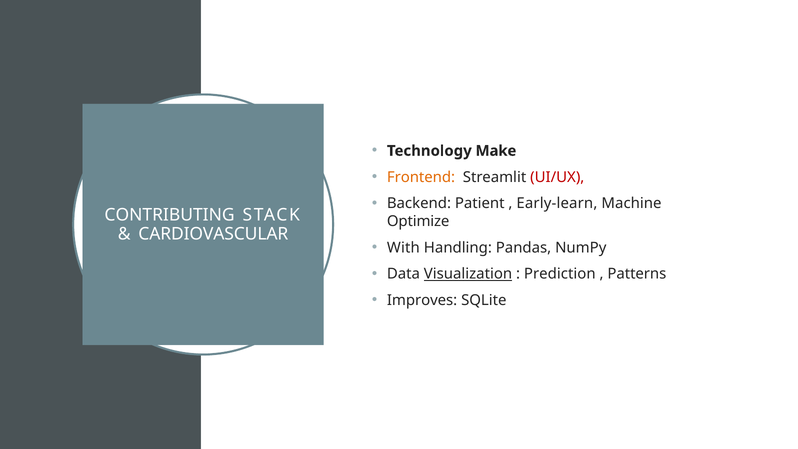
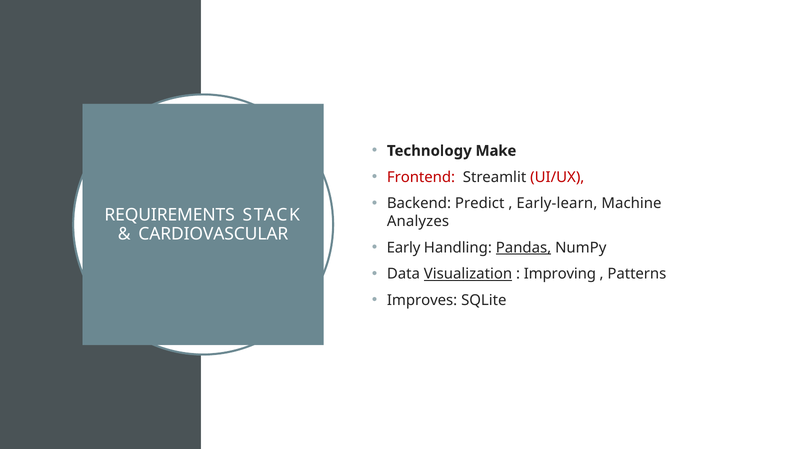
Frontend colour: orange -> red
Patient: Patient -> Predict
CONTRIBUTING: CONTRIBUTING -> REQUIREMENTS
Optimize: Optimize -> Analyzes
With: With -> Early
Pandas underline: none -> present
Prediction: Prediction -> Improving
